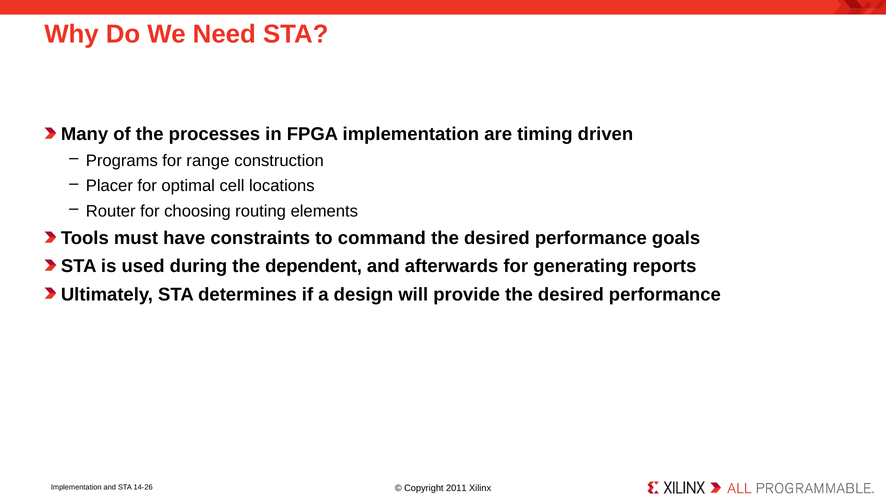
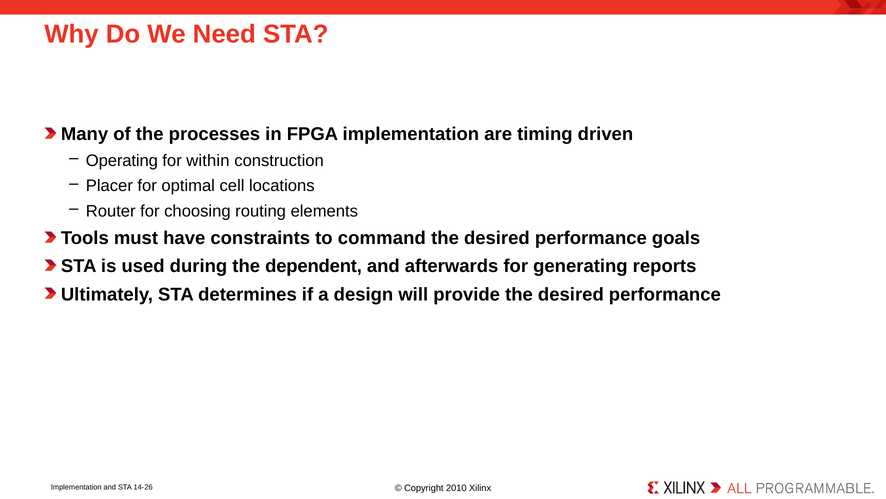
Programs: Programs -> Operating
range: range -> within
2011: 2011 -> 2010
